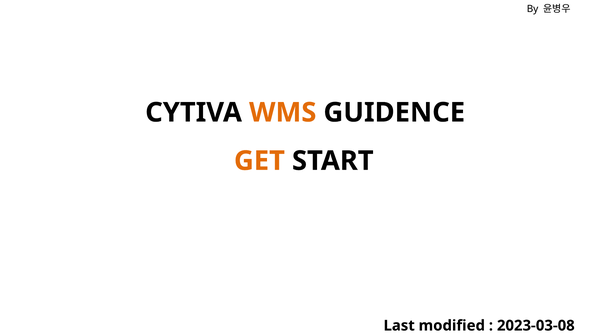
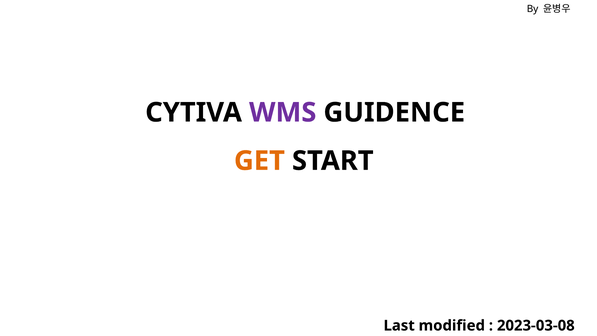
WMS colour: orange -> purple
